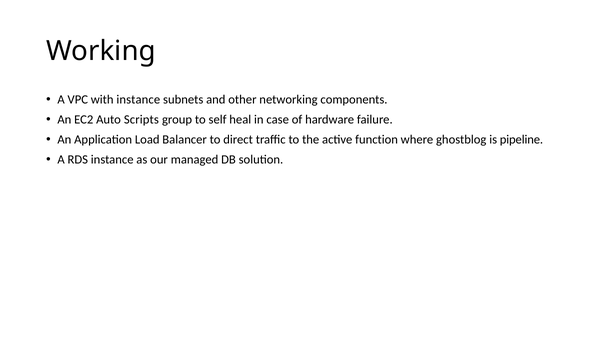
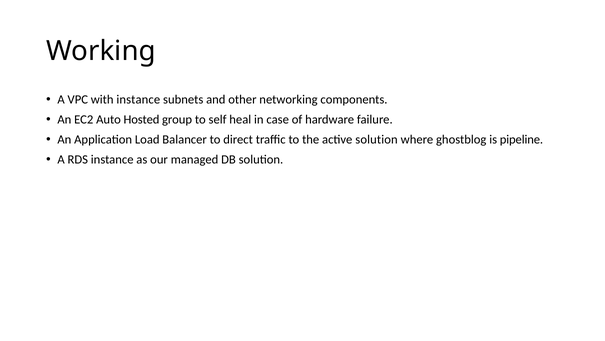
Scripts: Scripts -> Hosted
active function: function -> solution
